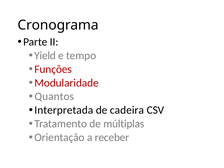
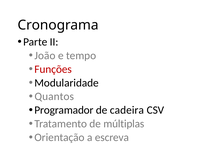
Yield: Yield -> João
Modularidade colour: red -> black
Interpretada: Interpretada -> Programador
receber: receber -> escreva
